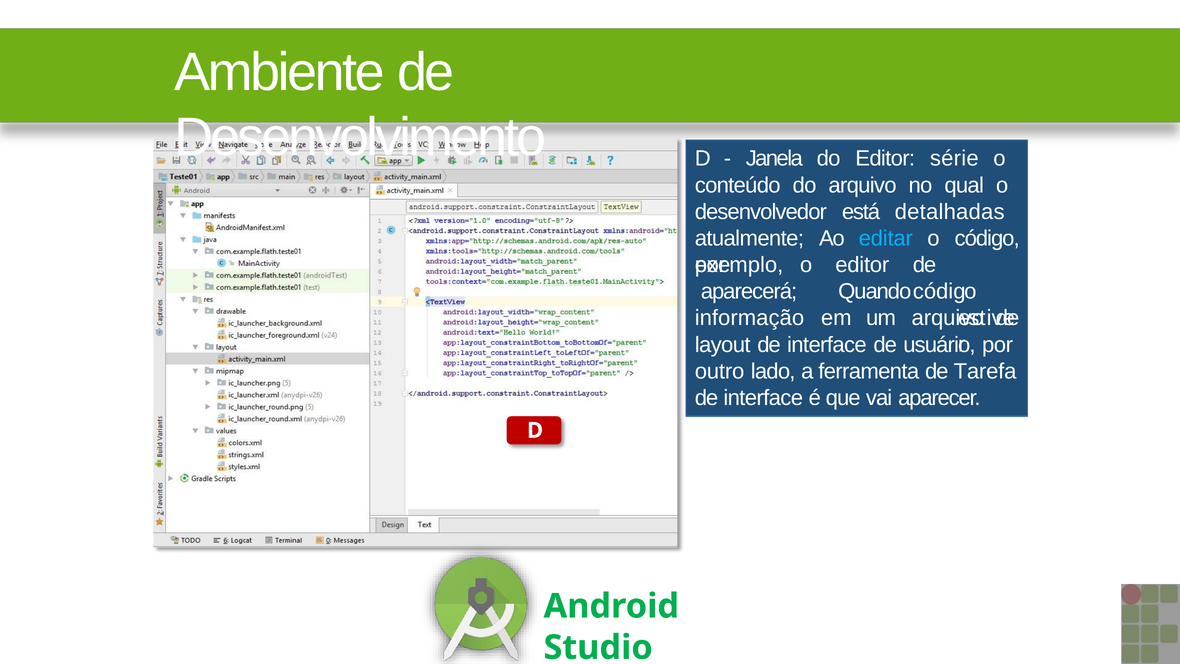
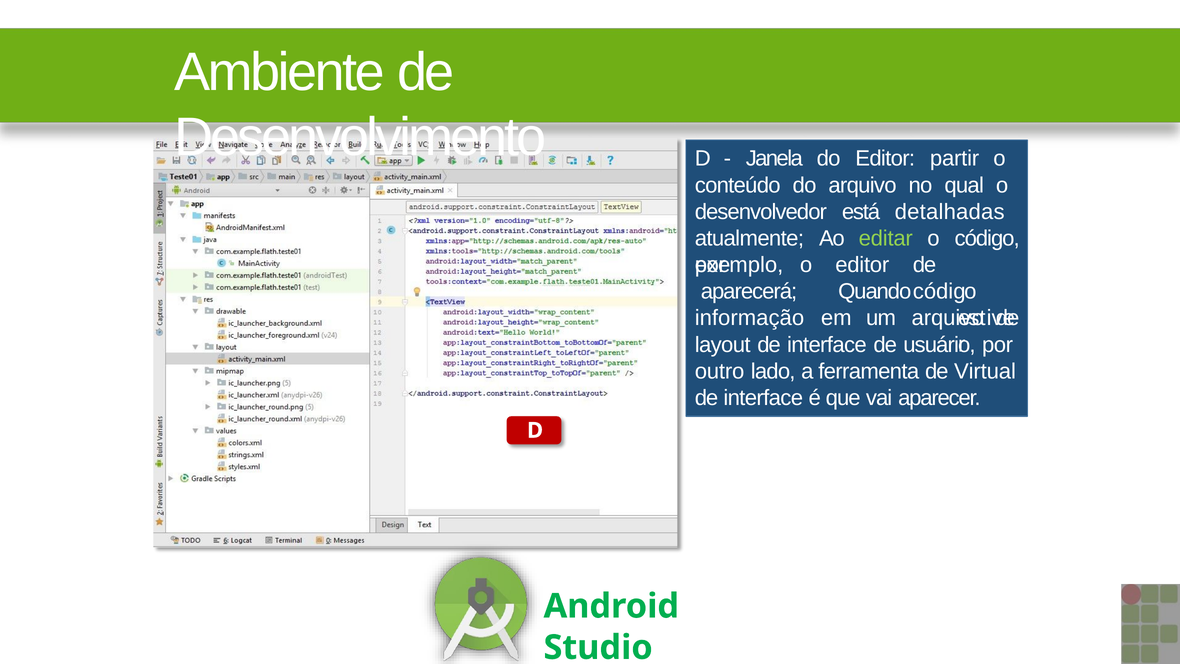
série: série -> partir
editar colour: light blue -> light green
Tarefa: Tarefa -> Virtual
